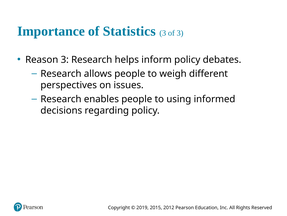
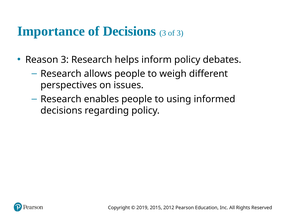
of Statistics: Statistics -> Decisions
